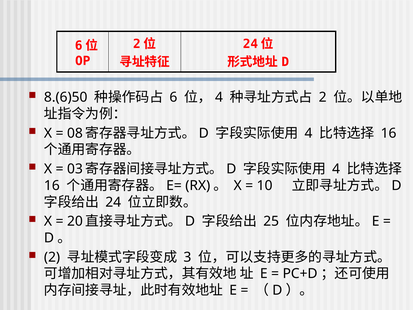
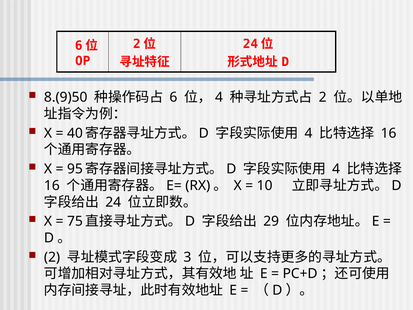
8.(6)50: 8.(6)50 -> 8.(9)50
08: 08 -> 40
03: 03 -> 95
20: 20 -> 75
25: 25 -> 29
